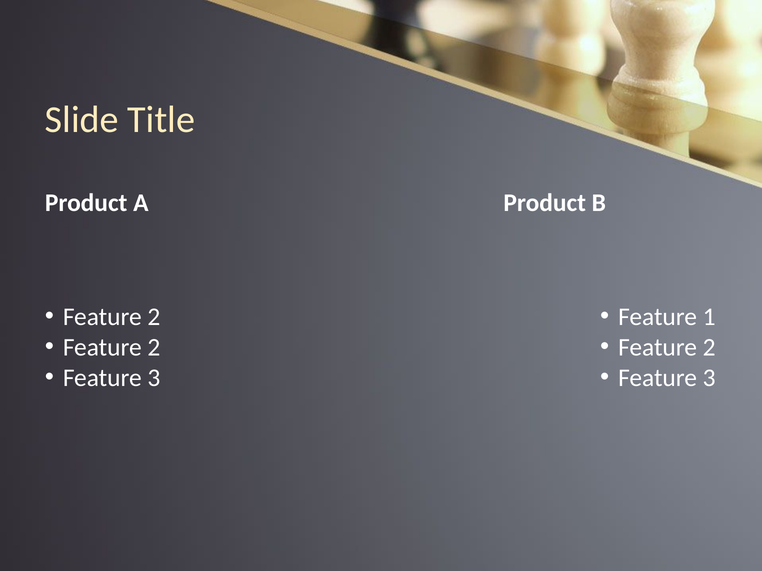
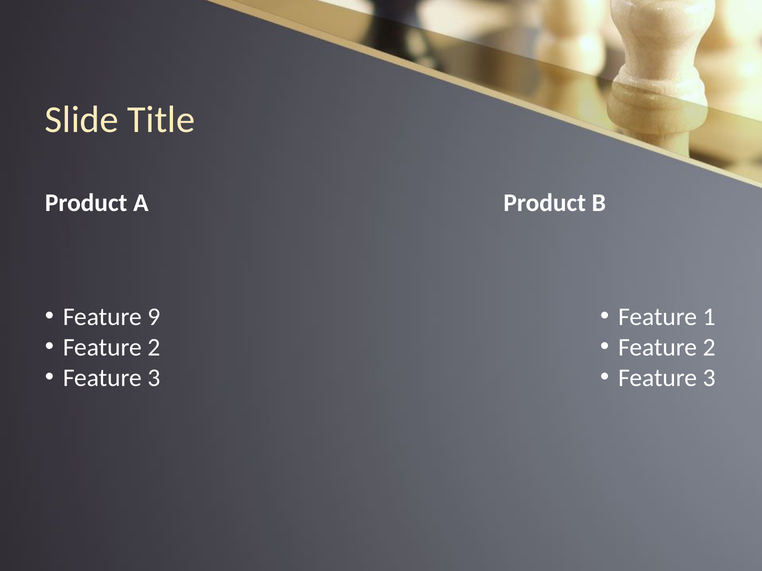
2 at (154, 317): 2 -> 9
